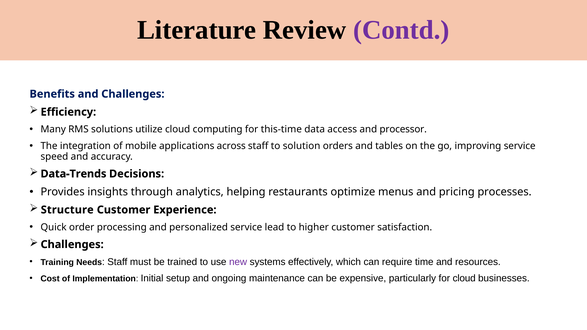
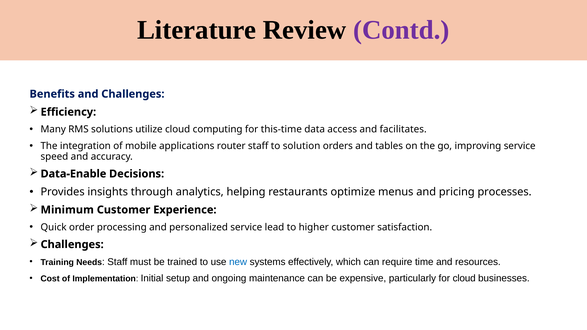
processor: processor -> facilitates
across: across -> router
Data-Trends: Data-Trends -> Data-Enable
Structure: Structure -> Minimum
new colour: purple -> blue
